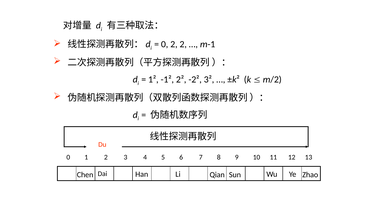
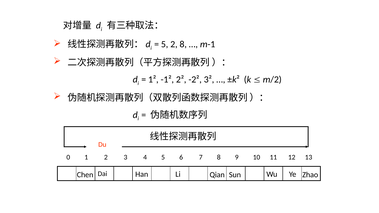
0 at (165, 44): 0 -> 5
2 2: 2 -> 8
